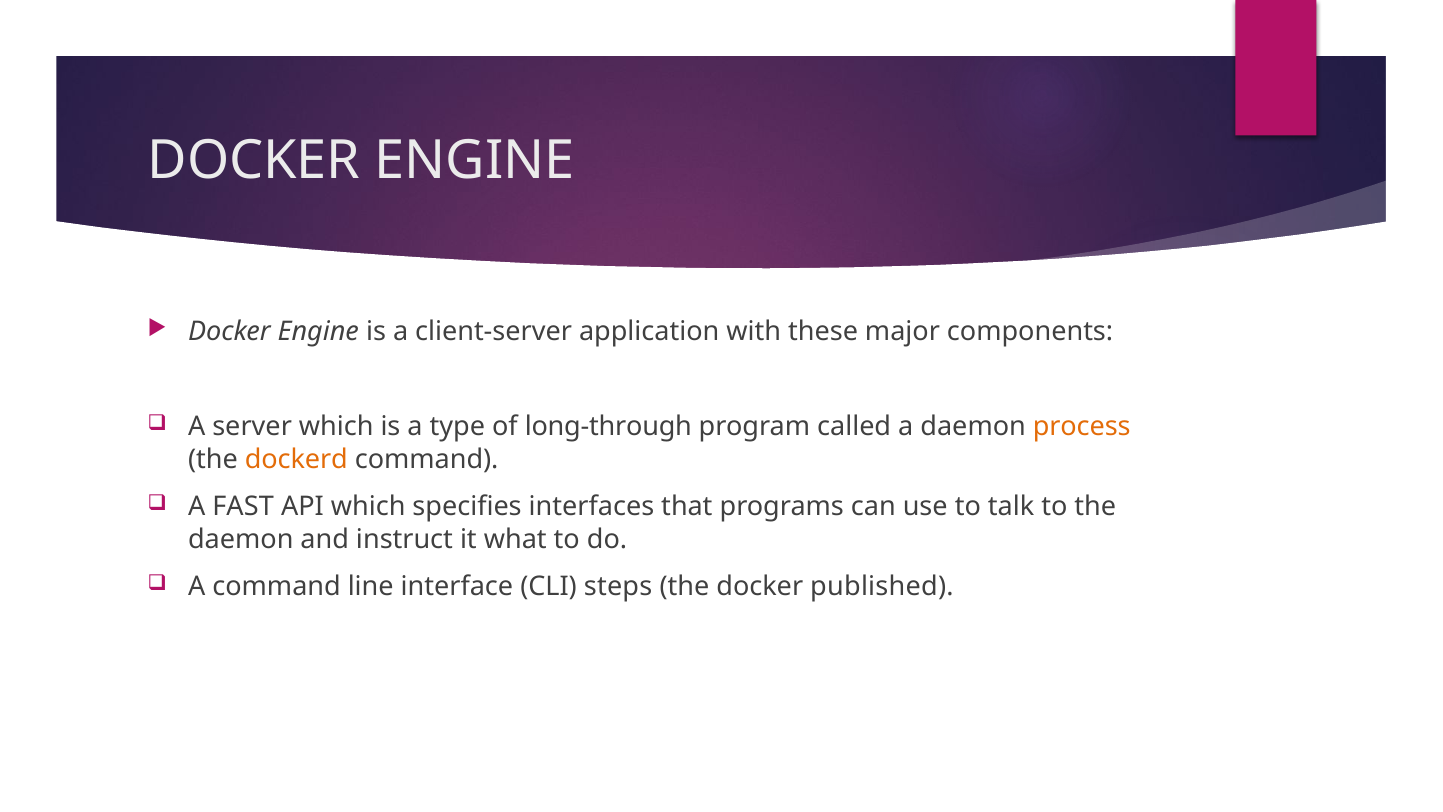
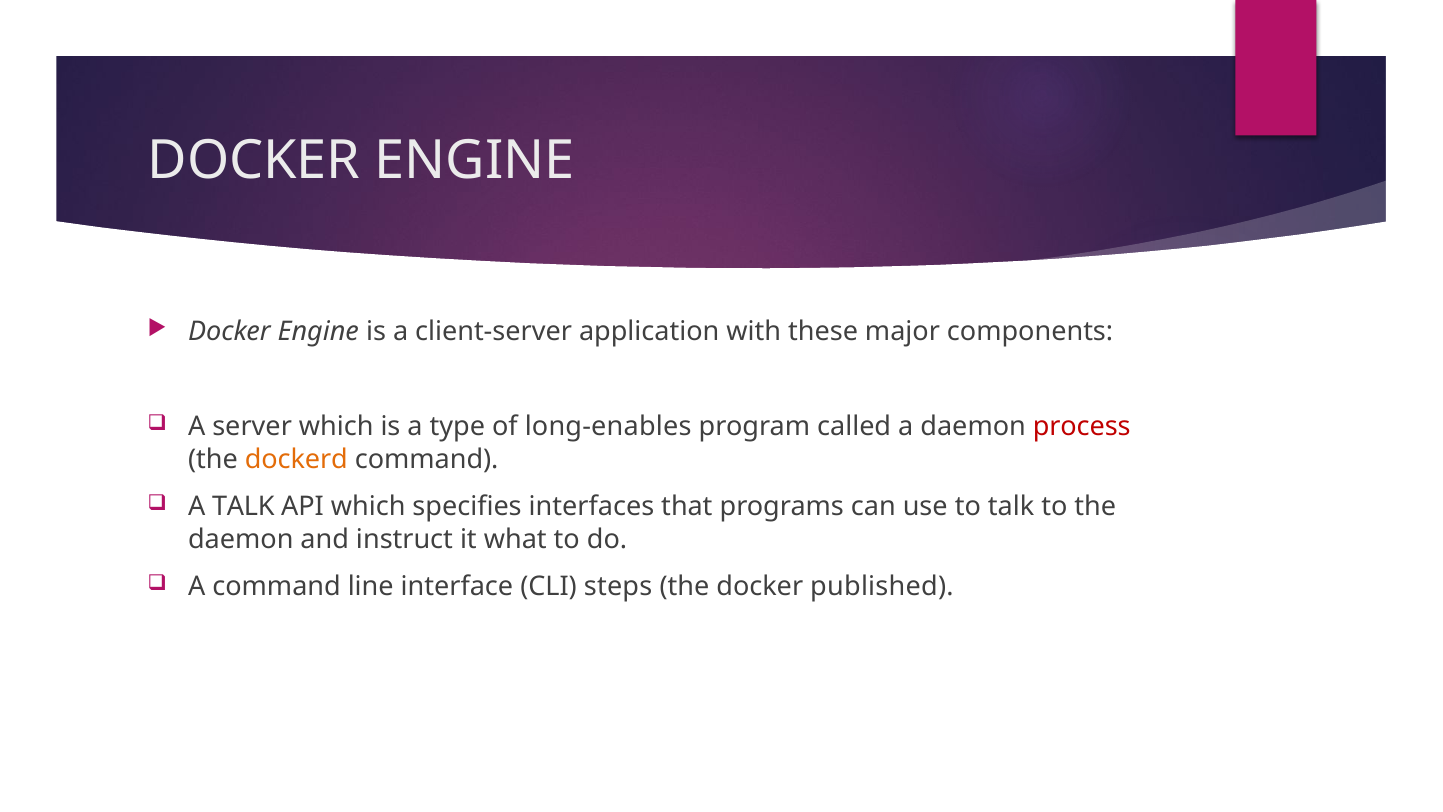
long-through: long-through -> long-enables
process colour: orange -> red
A FAST: FAST -> TALK
